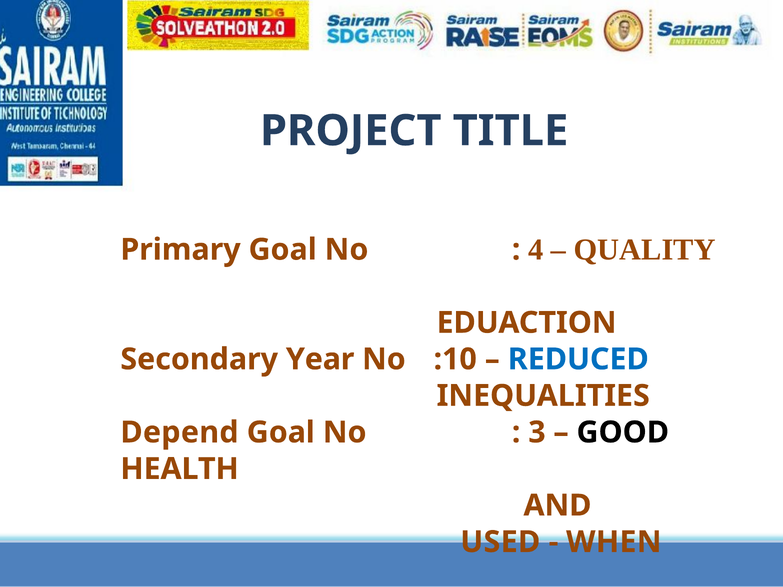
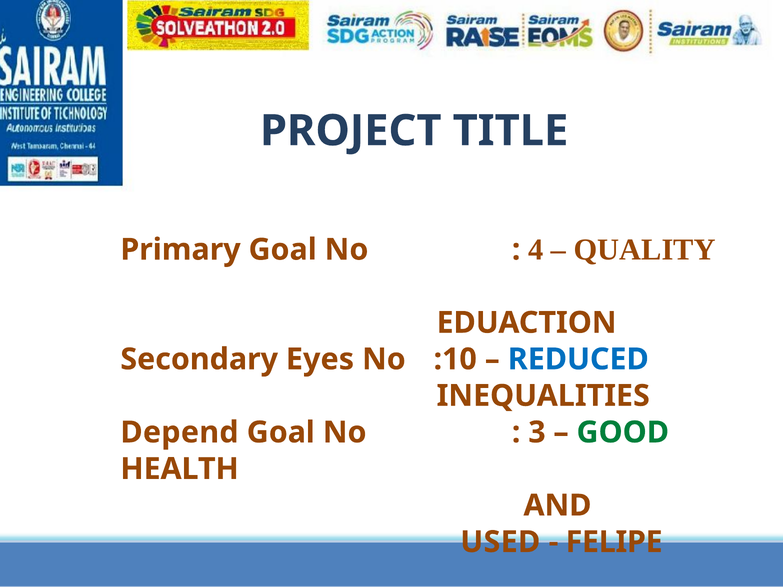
Year: Year -> Eyes
GOOD colour: black -> green
WHEN: WHEN -> FELIPE
